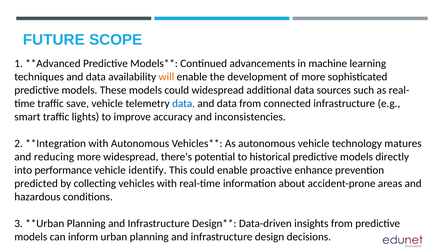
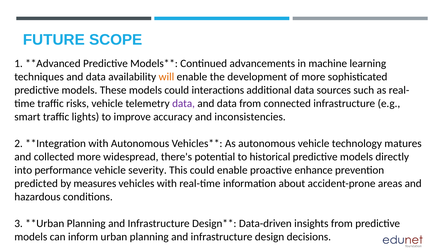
could widespread: widespread -> interactions
save: save -> risks
data at (184, 103) colour: blue -> purple
reducing: reducing -> collected
identify: identify -> severity
collecting: collecting -> measures
